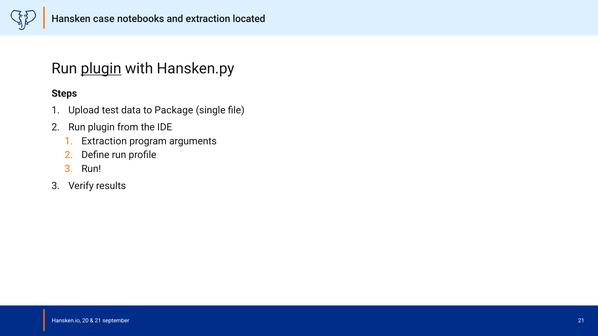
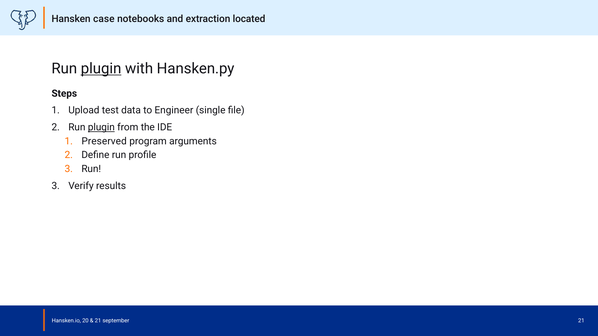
Package: Package -> Engineer
plugin at (101, 127) underline: none -> present
Extraction at (104, 141): Extraction -> Preserved
